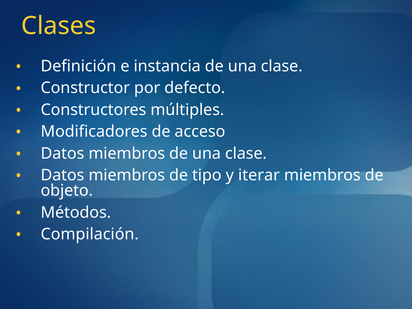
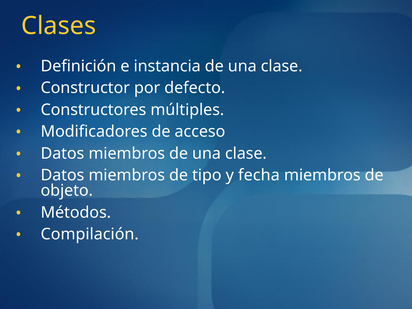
iterar: iterar -> fecha
